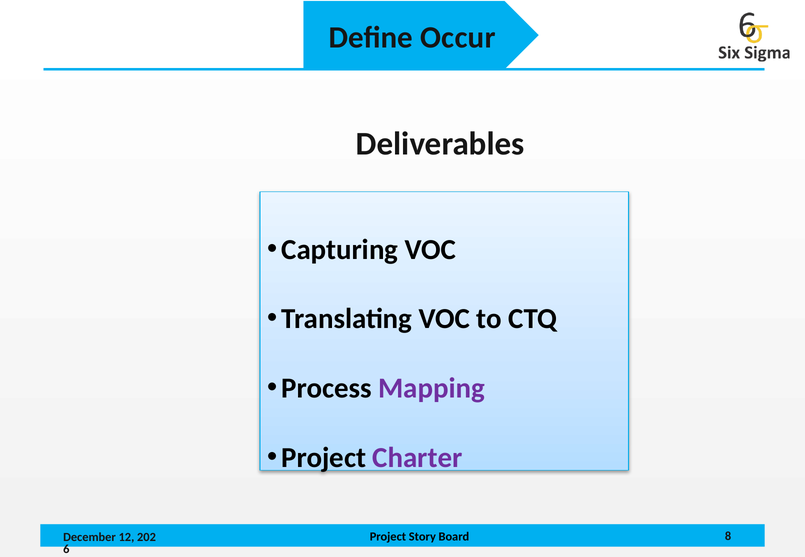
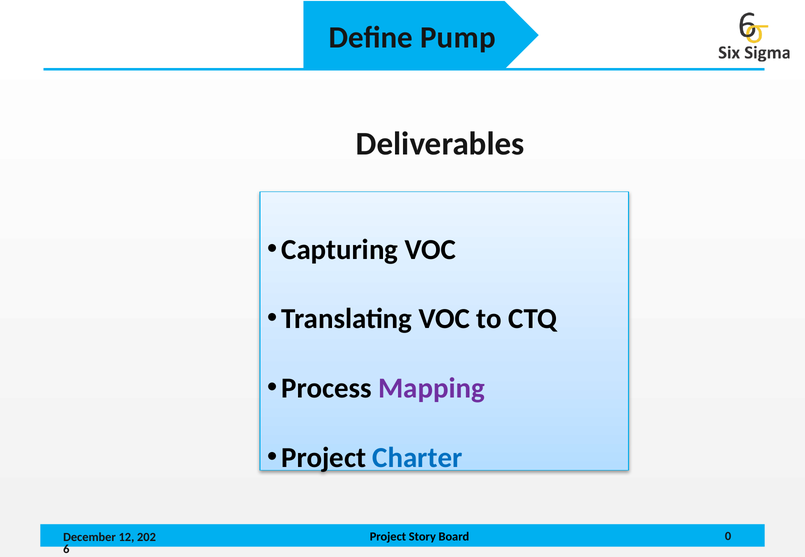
Occur: Occur -> Pump
Charter colour: purple -> blue
8: 8 -> 0
